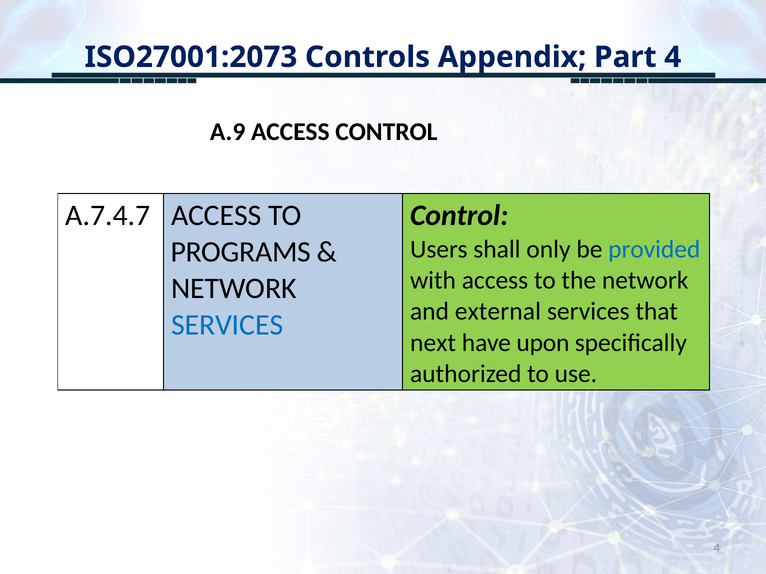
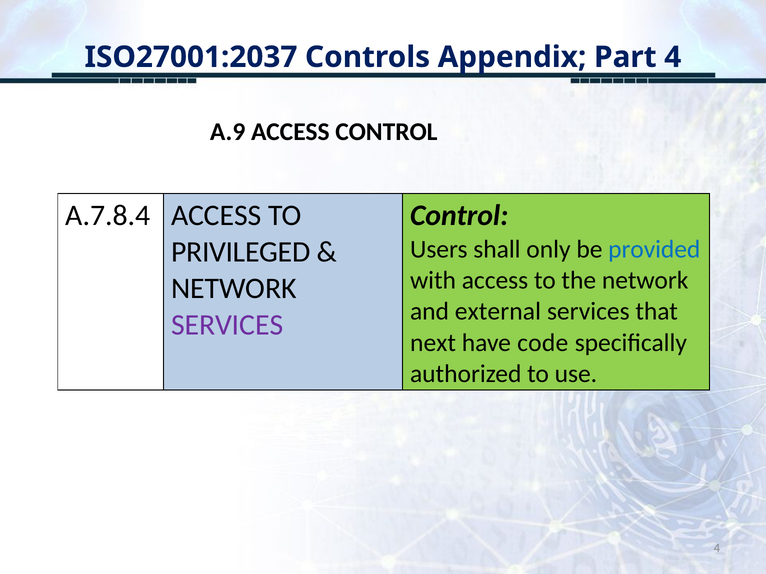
ISO27001:2073: ISO27001:2073 -> ISO27001:2037
A.7.4.7: A.7.4.7 -> A.7.8.4
PROGRAMS: PROGRAMS -> PRIVILEGED
SERVICES at (227, 325) colour: blue -> purple
upon: upon -> code
